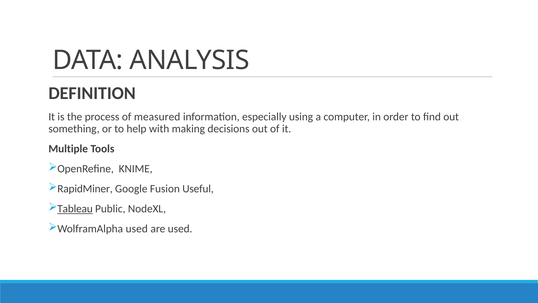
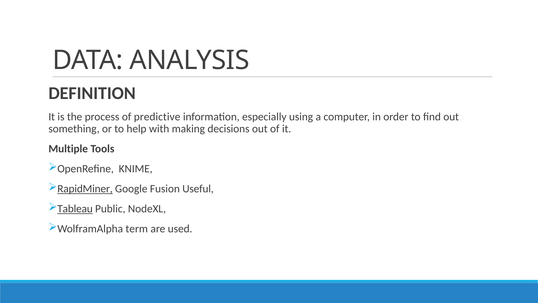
measured: measured -> predictive
RapidMiner underline: none -> present
WolframAlpha used: used -> term
